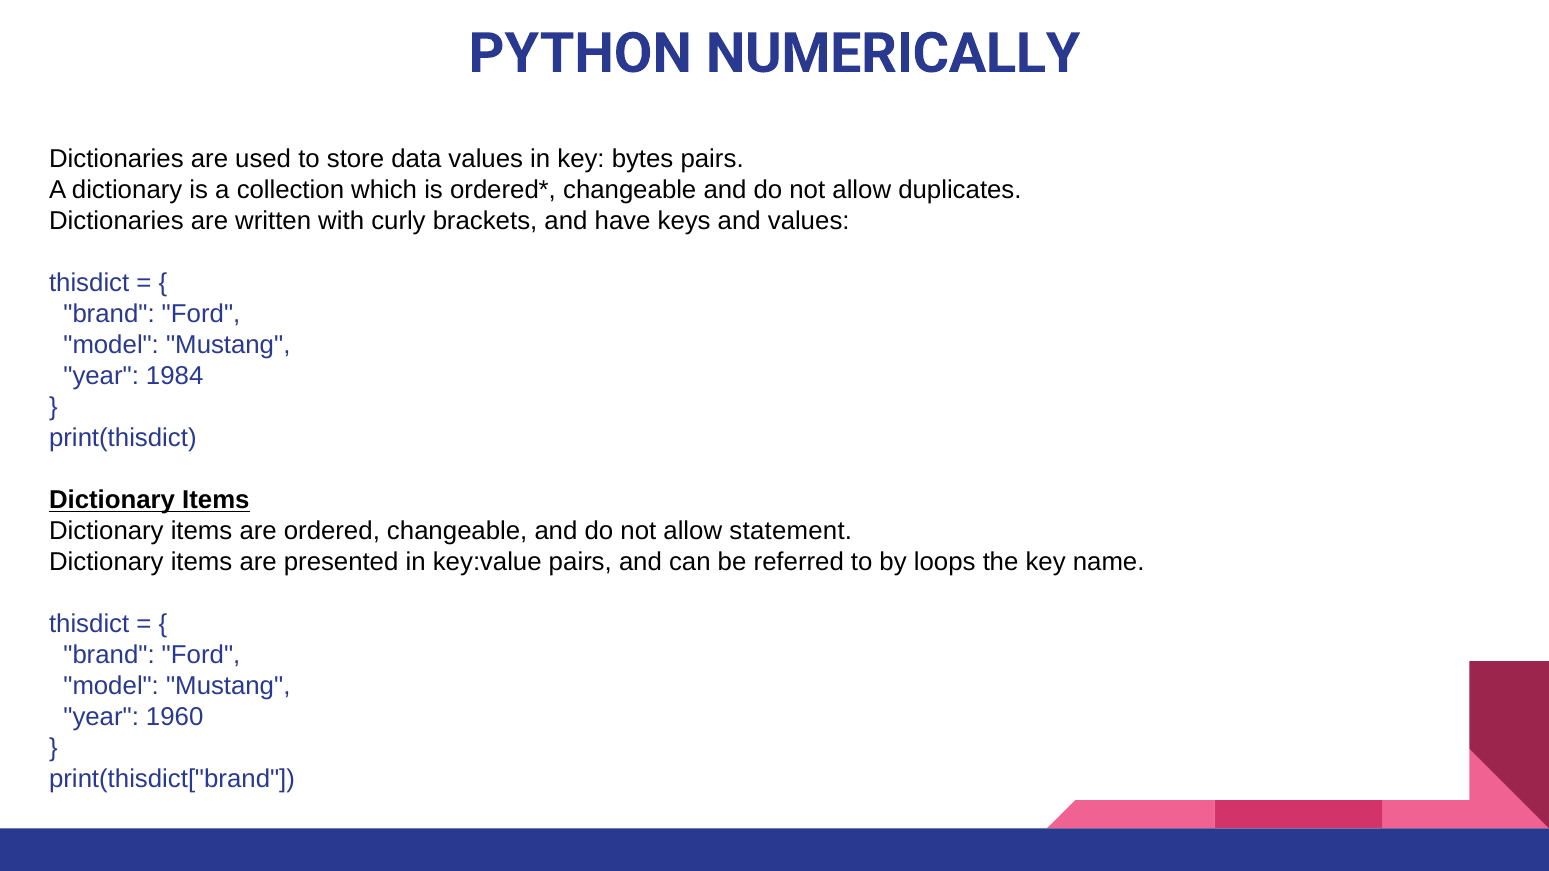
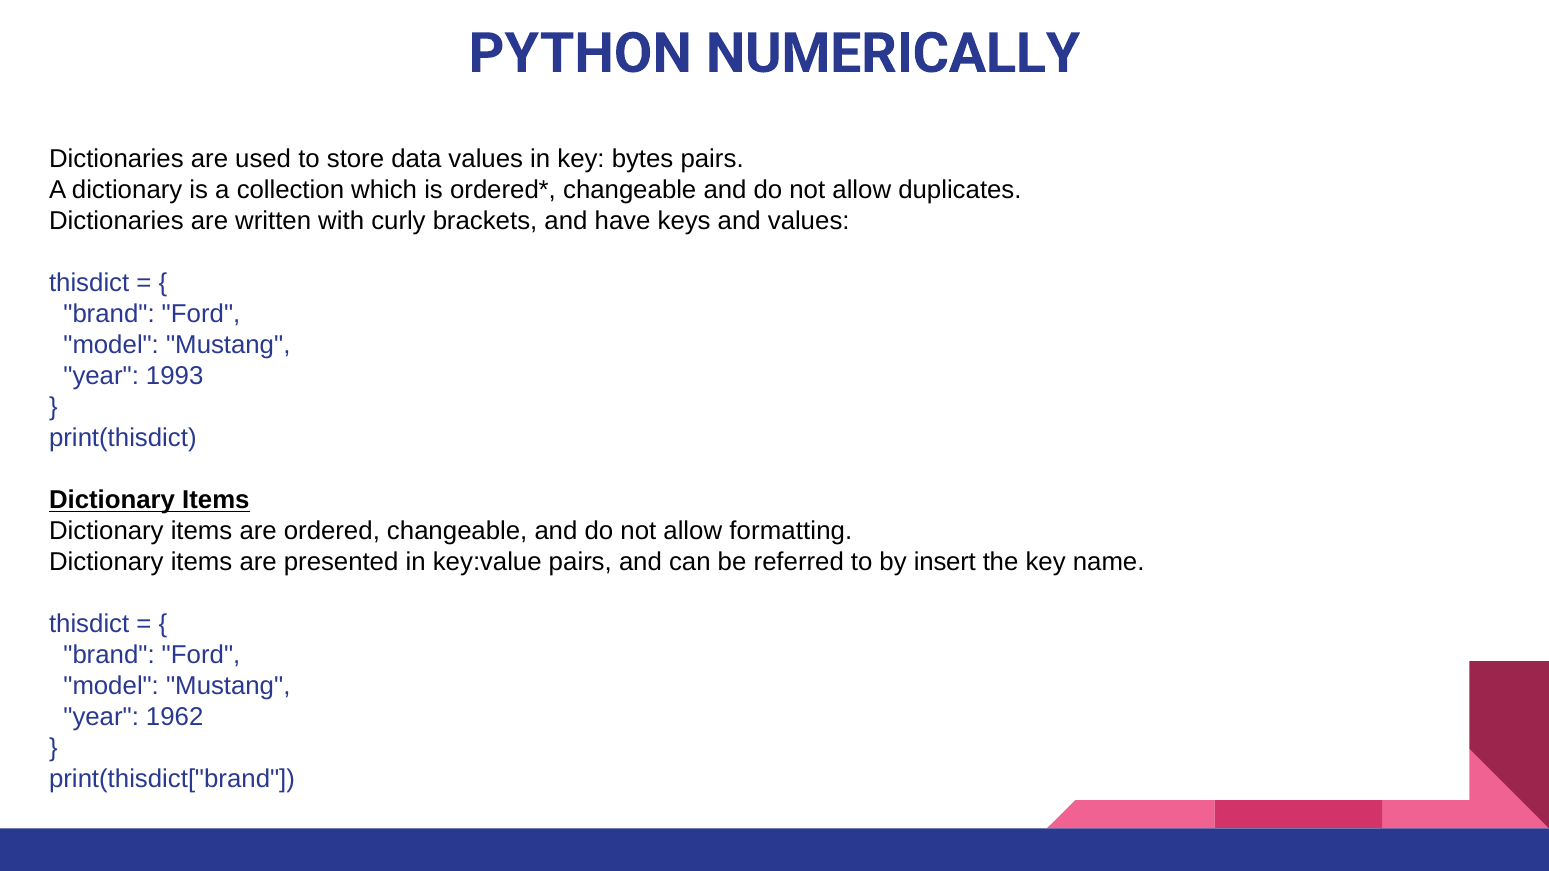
1984: 1984 -> 1993
statement: statement -> formatting
loops: loops -> insert
1960: 1960 -> 1962
